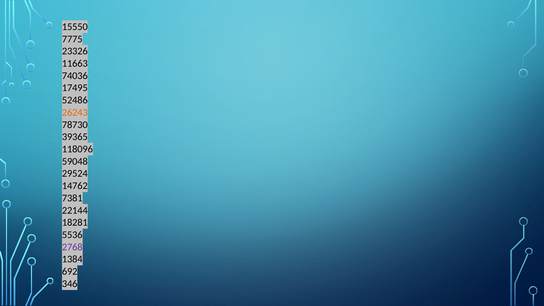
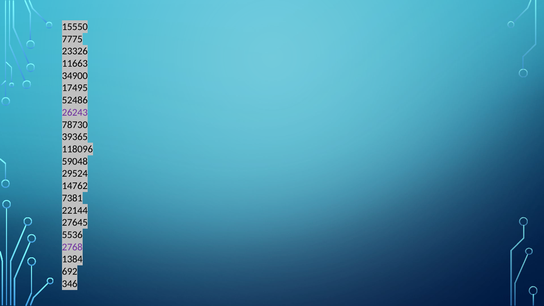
74036: 74036 -> 34900
26243 colour: orange -> purple
18281: 18281 -> 27645
